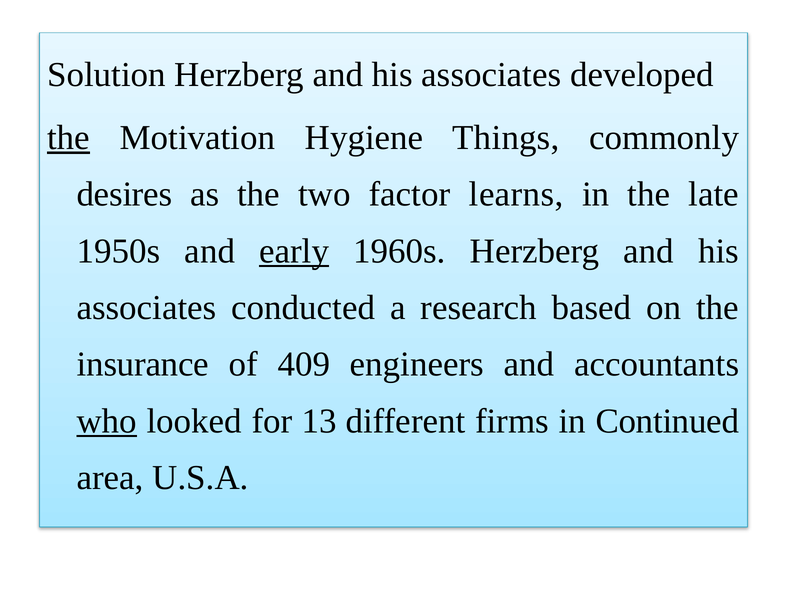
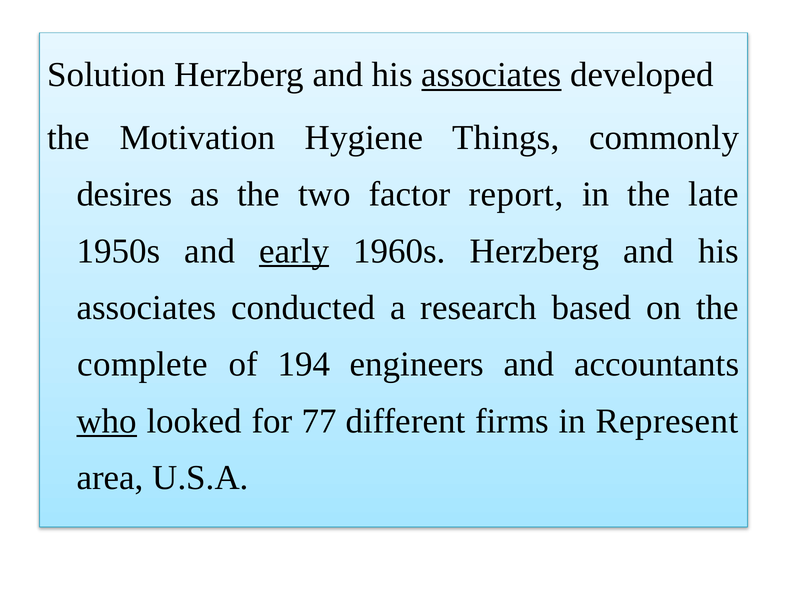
associates at (491, 75) underline: none -> present
the at (69, 138) underline: present -> none
learns: learns -> report
insurance: insurance -> complete
409: 409 -> 194
13: 13 -> 77
Continued: Continued -> Represent
